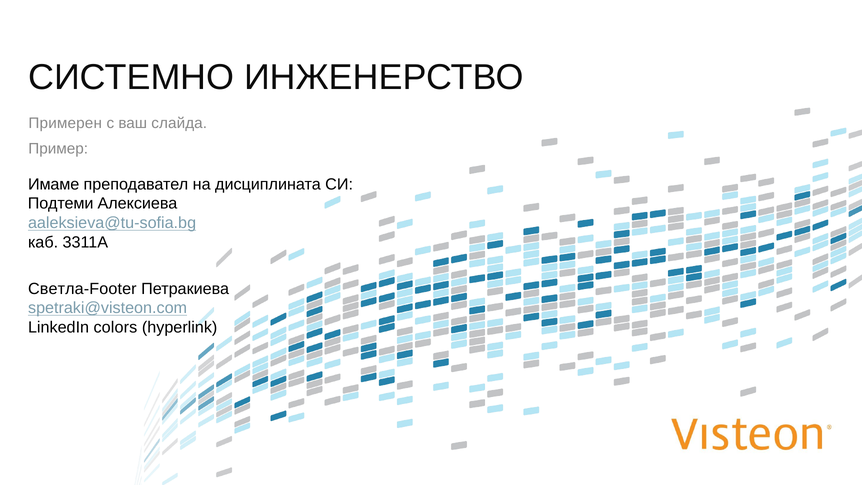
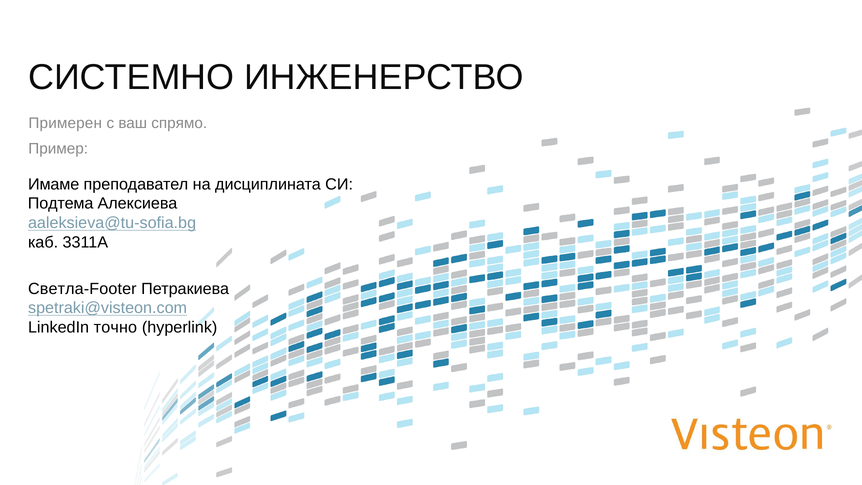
слайда: слайда -> спрямо
Подтеми: Подтеми -> Подтема
colors: colors -> точно
